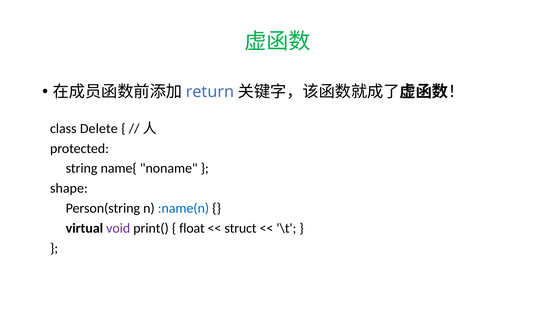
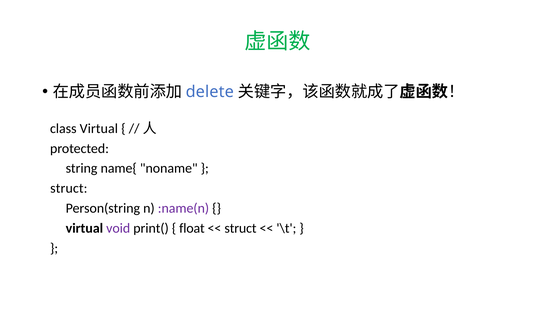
return: return -> delete
class Delete: Delete -> Virtual
shape at (69, 188): shape -> struct
:name(n colour: blue -> purple
